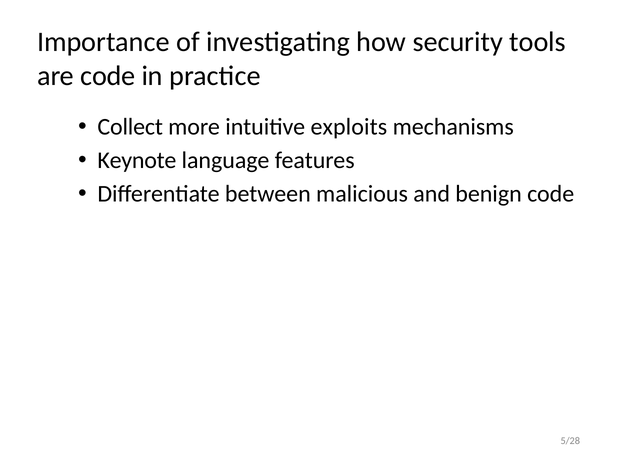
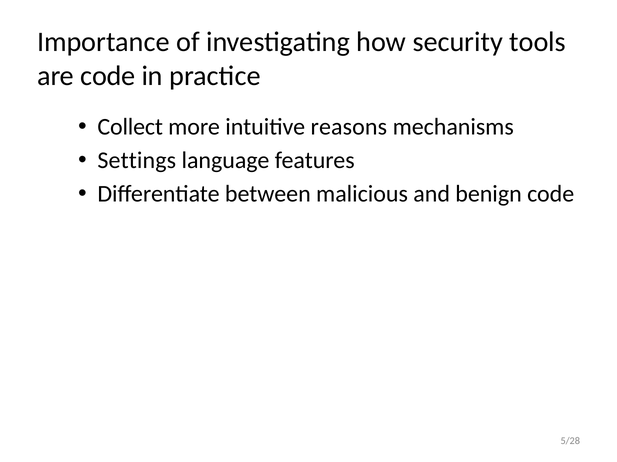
exploits: exploits -> reasons
Keynote: Keynote -> Settings
